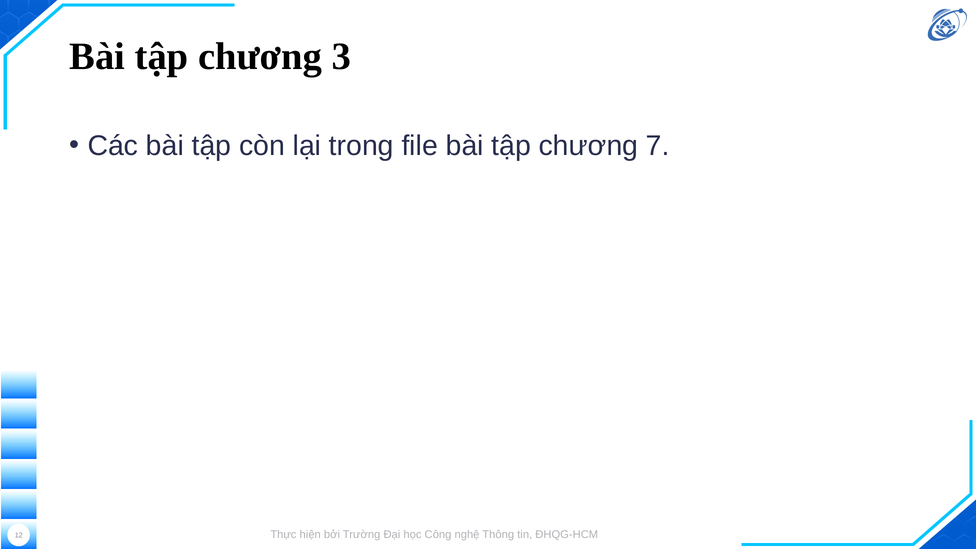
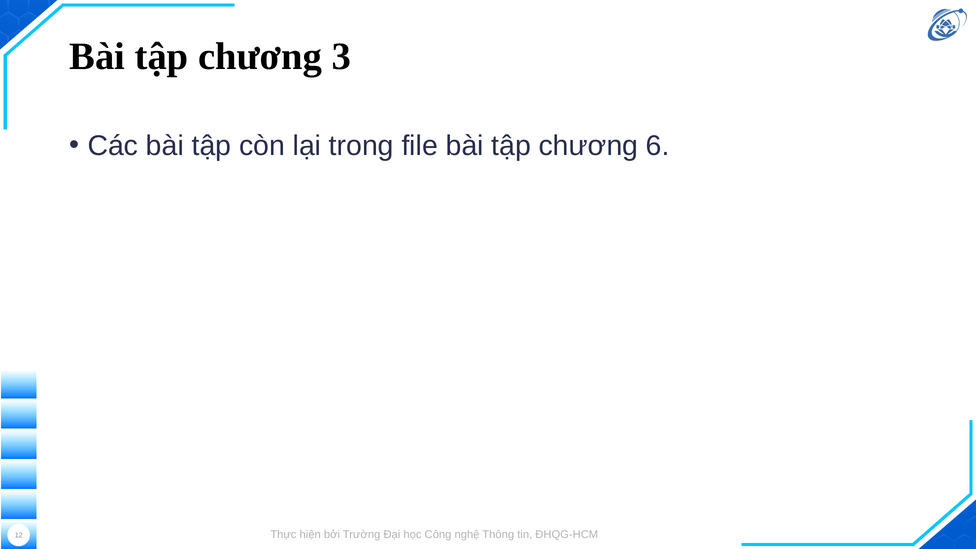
7: 7 -> 6
